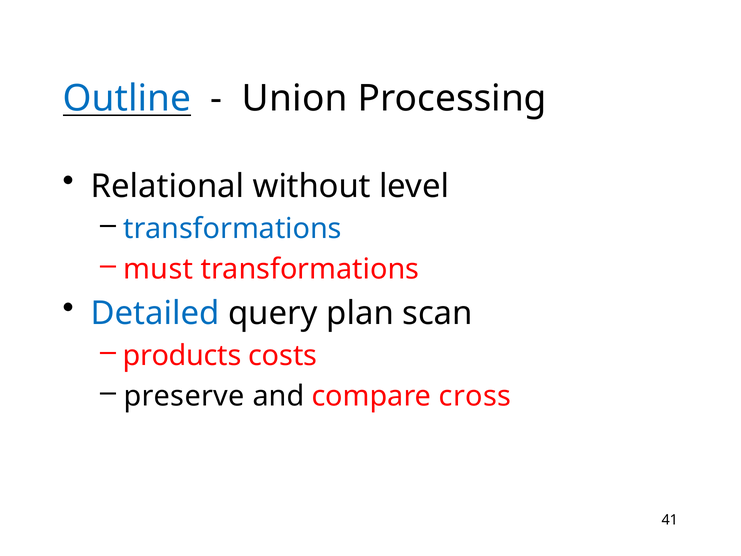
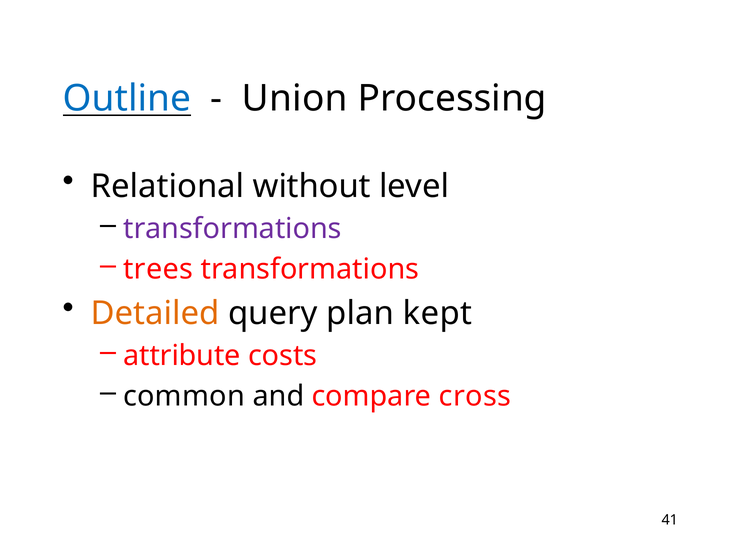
transformations at (232, 229) colour: blue -> purple
must: must -> trees
Detailed colour: blue -> orange
scan: scan -> kept
products: products -> attribute
preserve: preserve -> common
